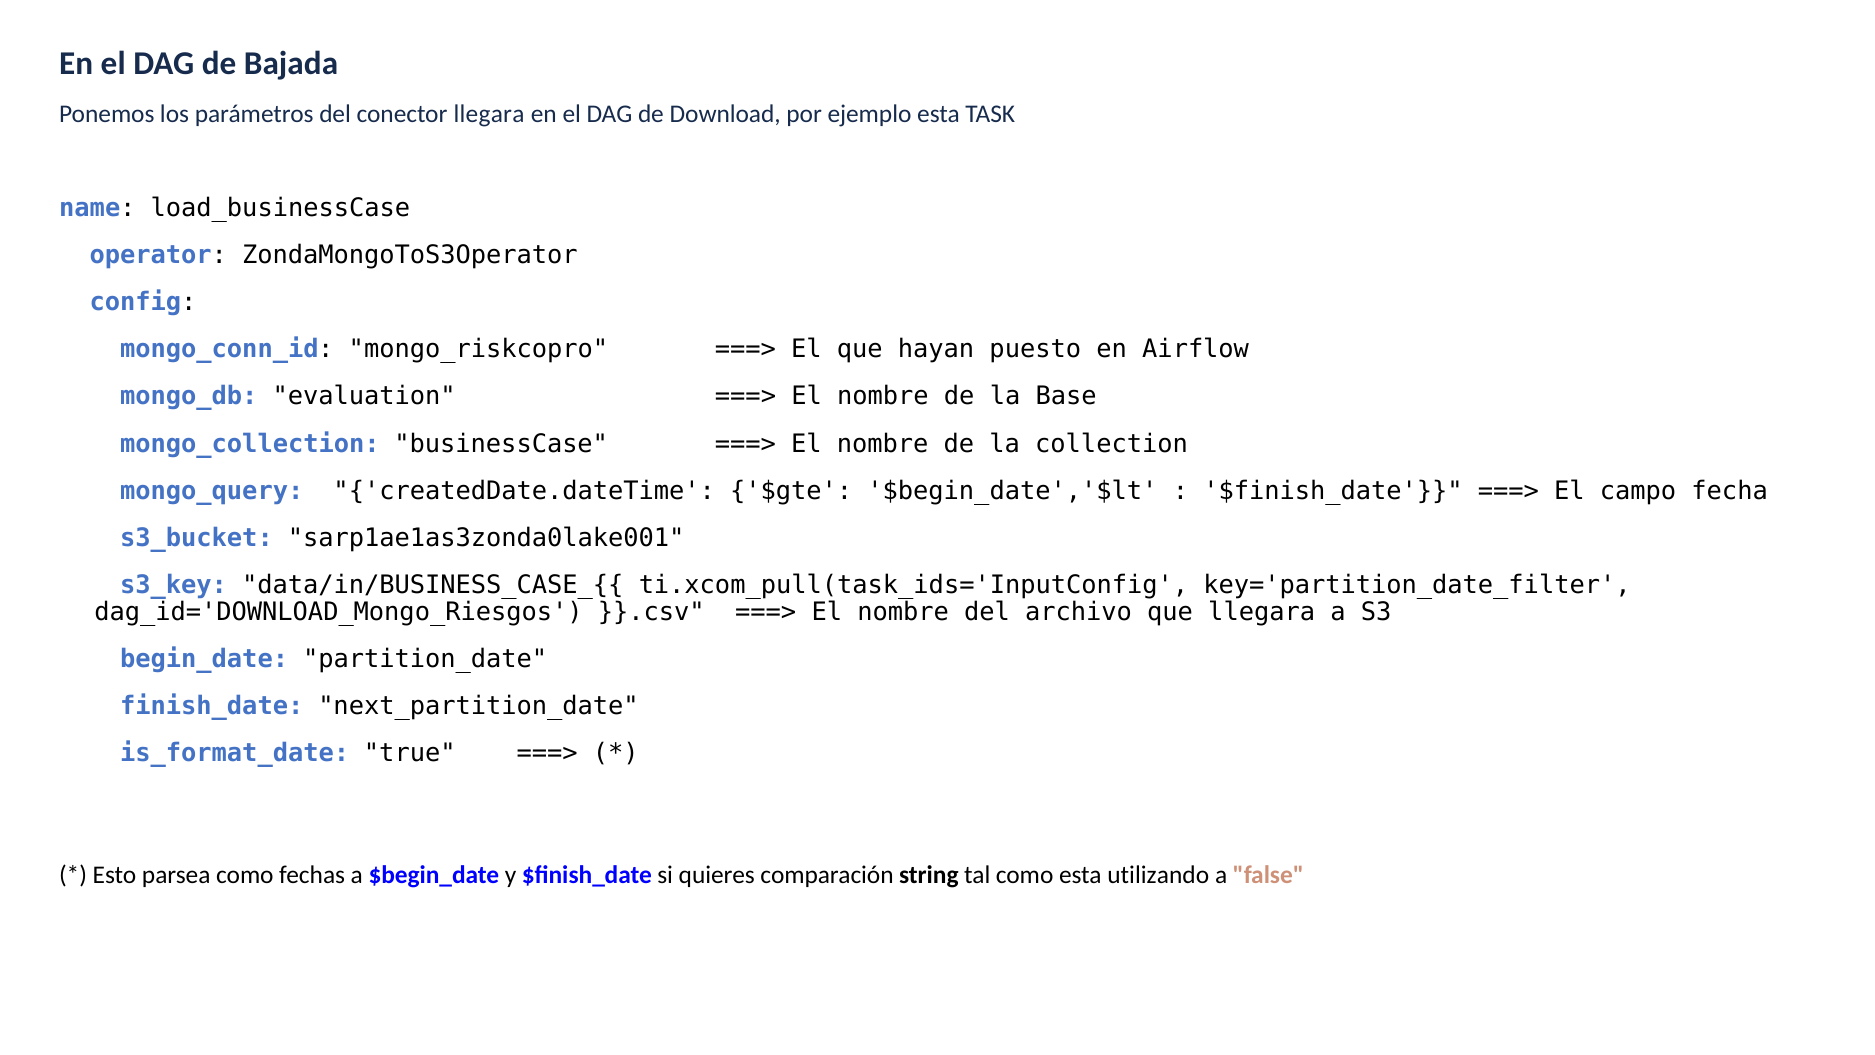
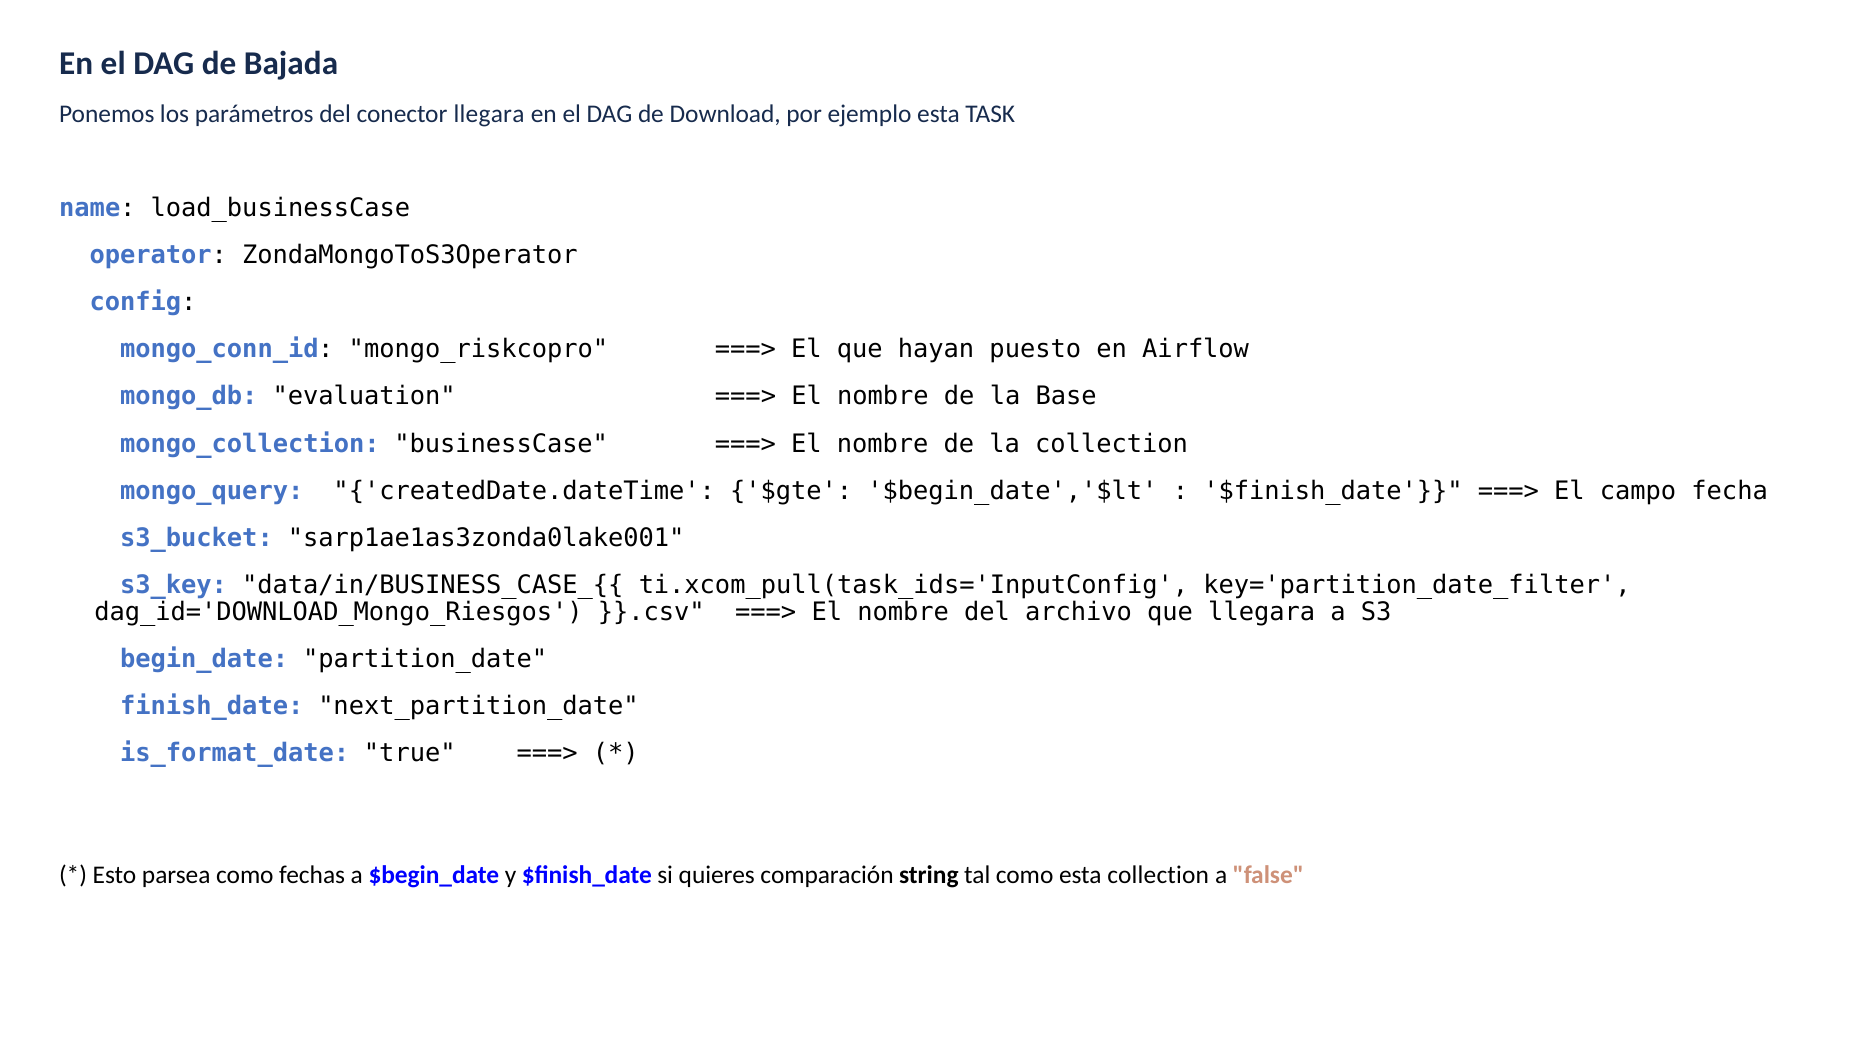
esta utilizando: utilizando -> collection
